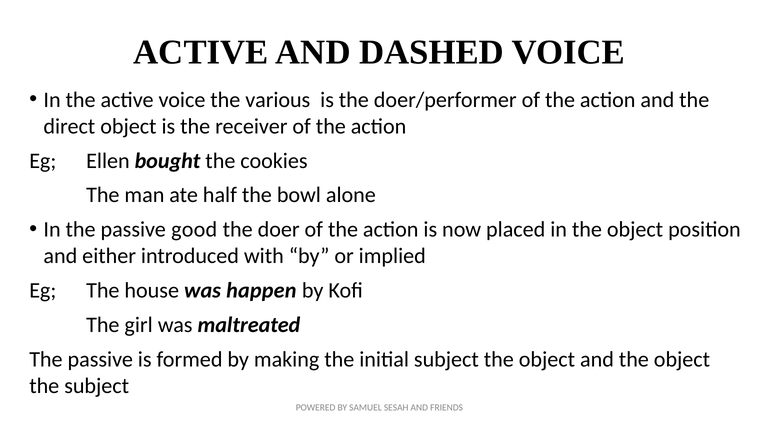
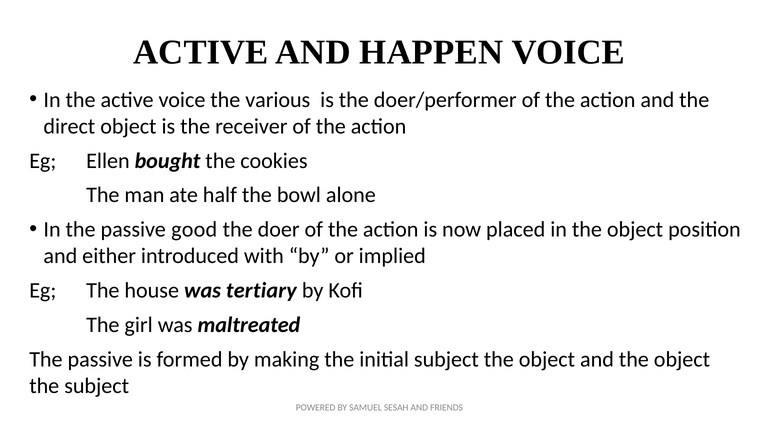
DASHED: DASHED -> HAPPEN
happen: happen -> tertiary
